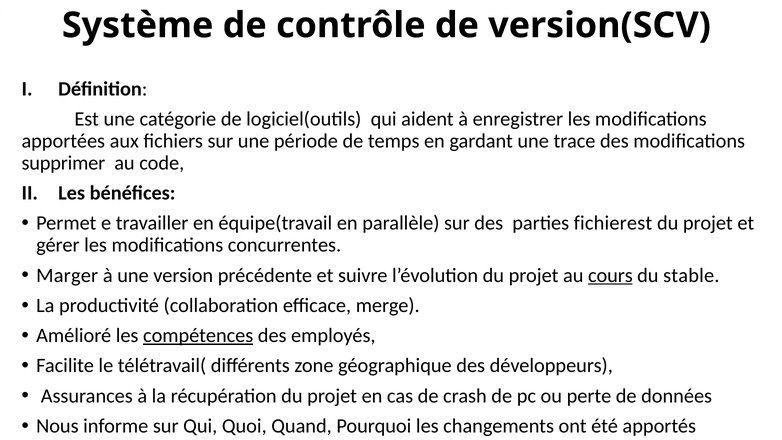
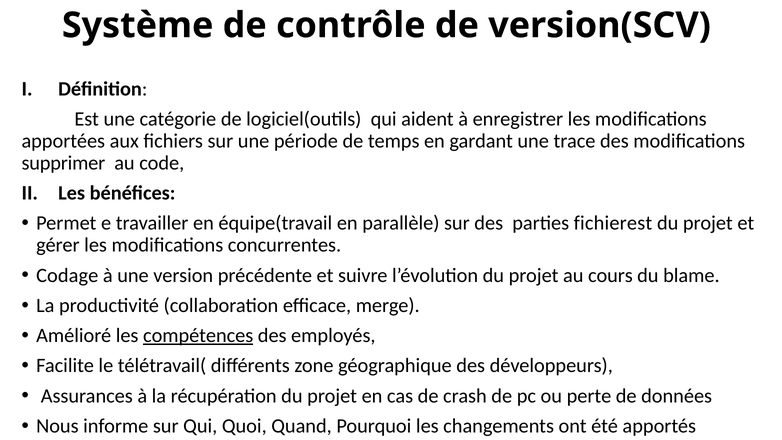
Marger: Marger -> Codage
cours underline: present -> none
stable: stable -> blame
